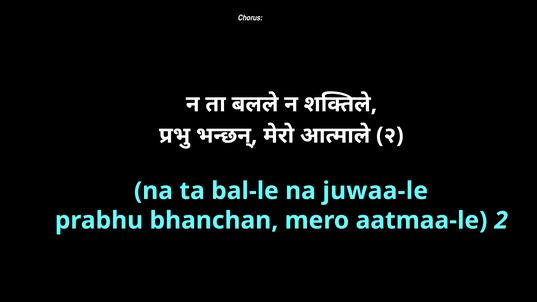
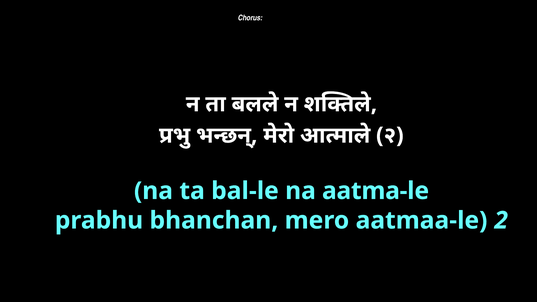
juwaa-le: juwaa-le -> aatma-le
